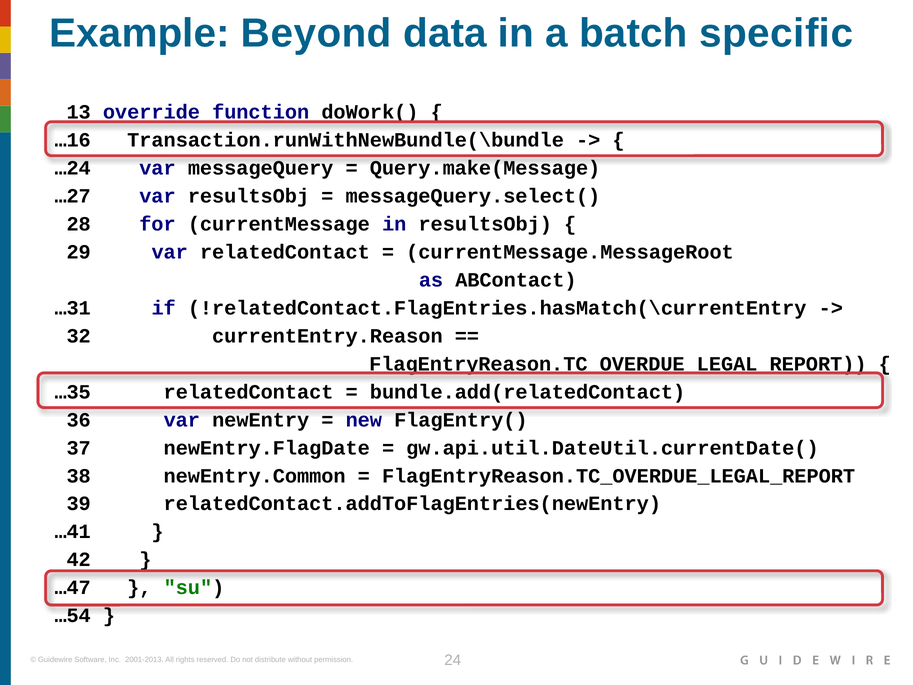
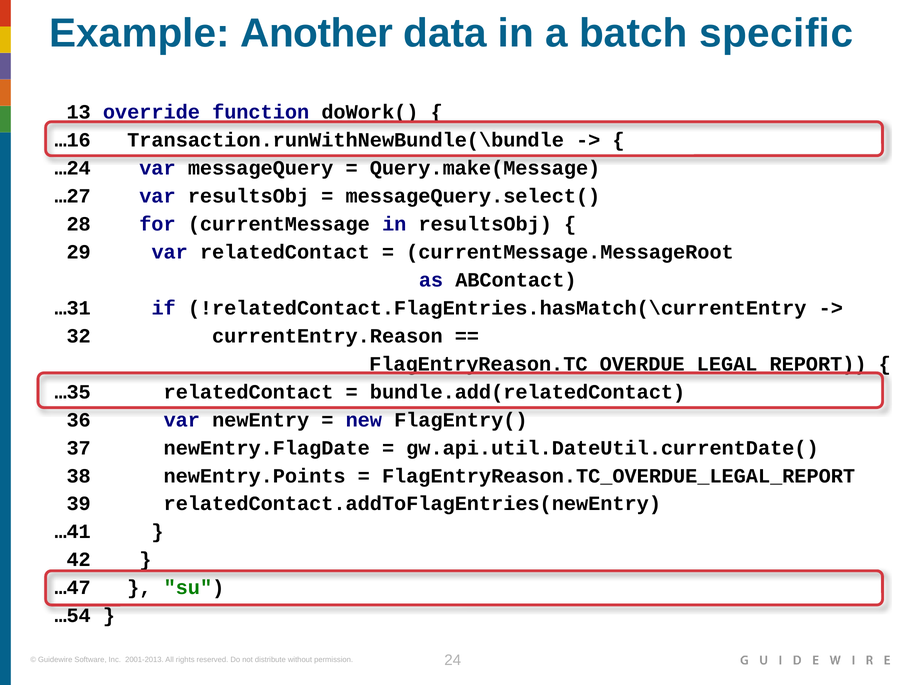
Beyond: Beyond -> Another
newEntry.Common: newEntry.Common -> newEntry.Points
